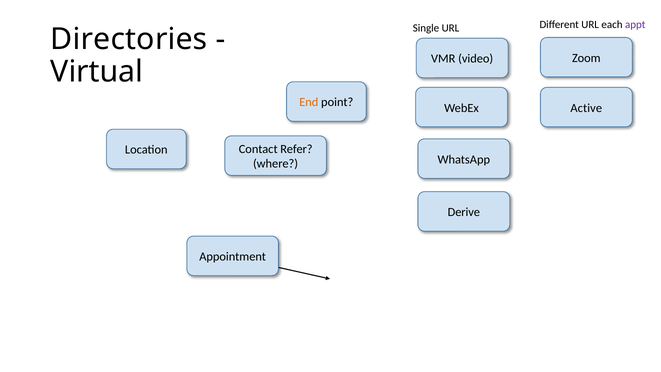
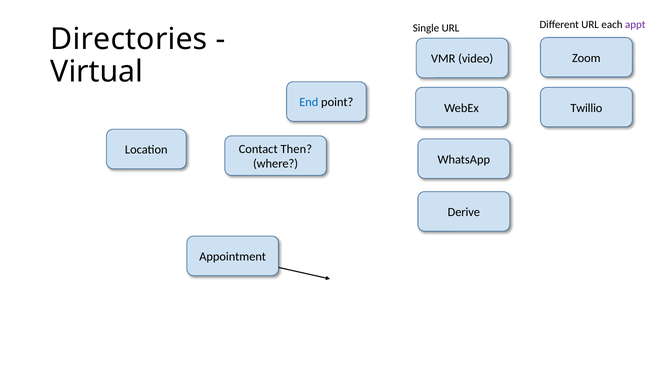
End colour: orange -> blue
Active: Active -> Twillio
Refer: Refer -> Then
